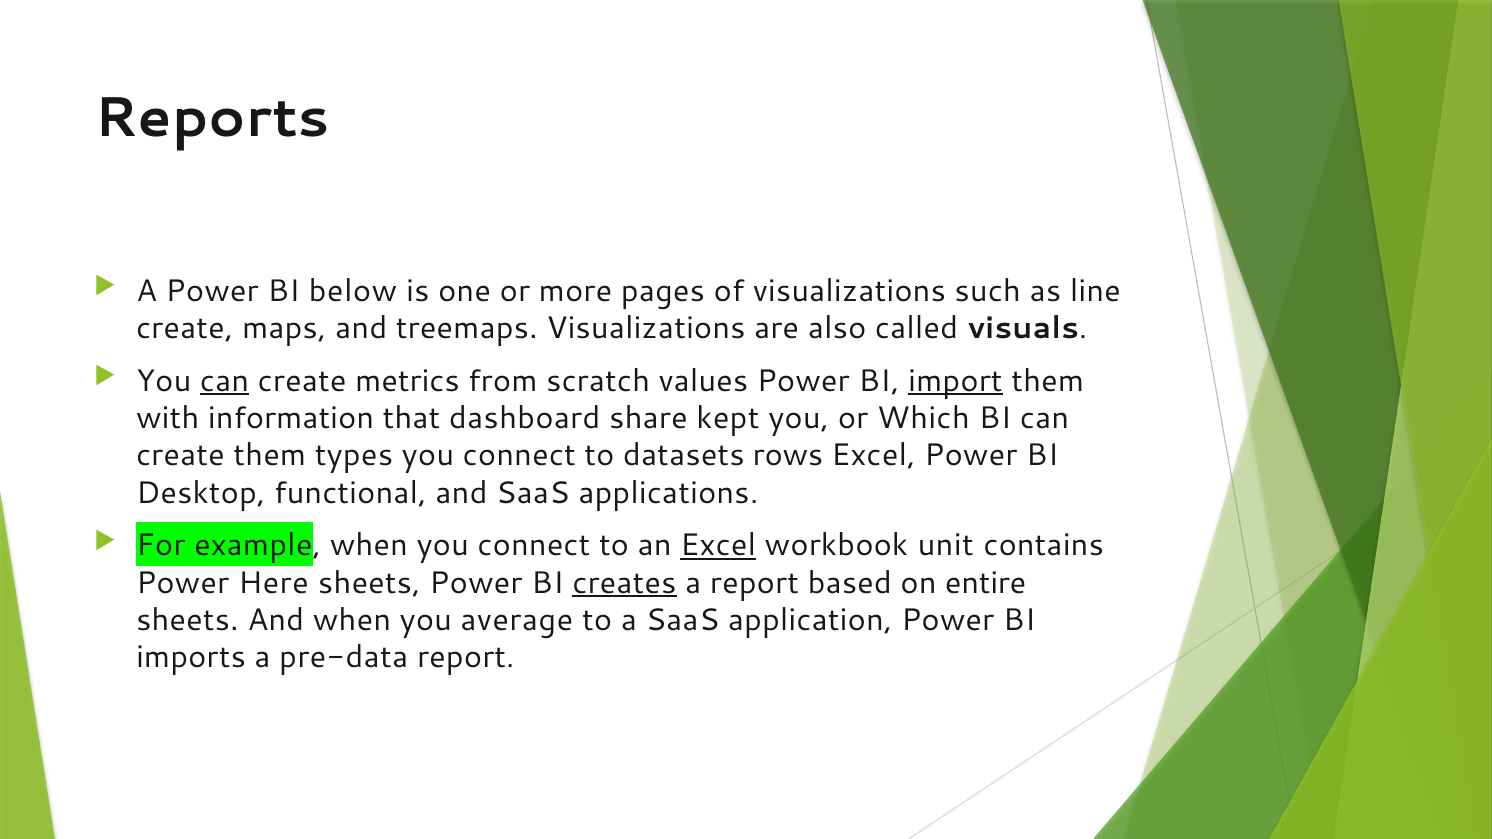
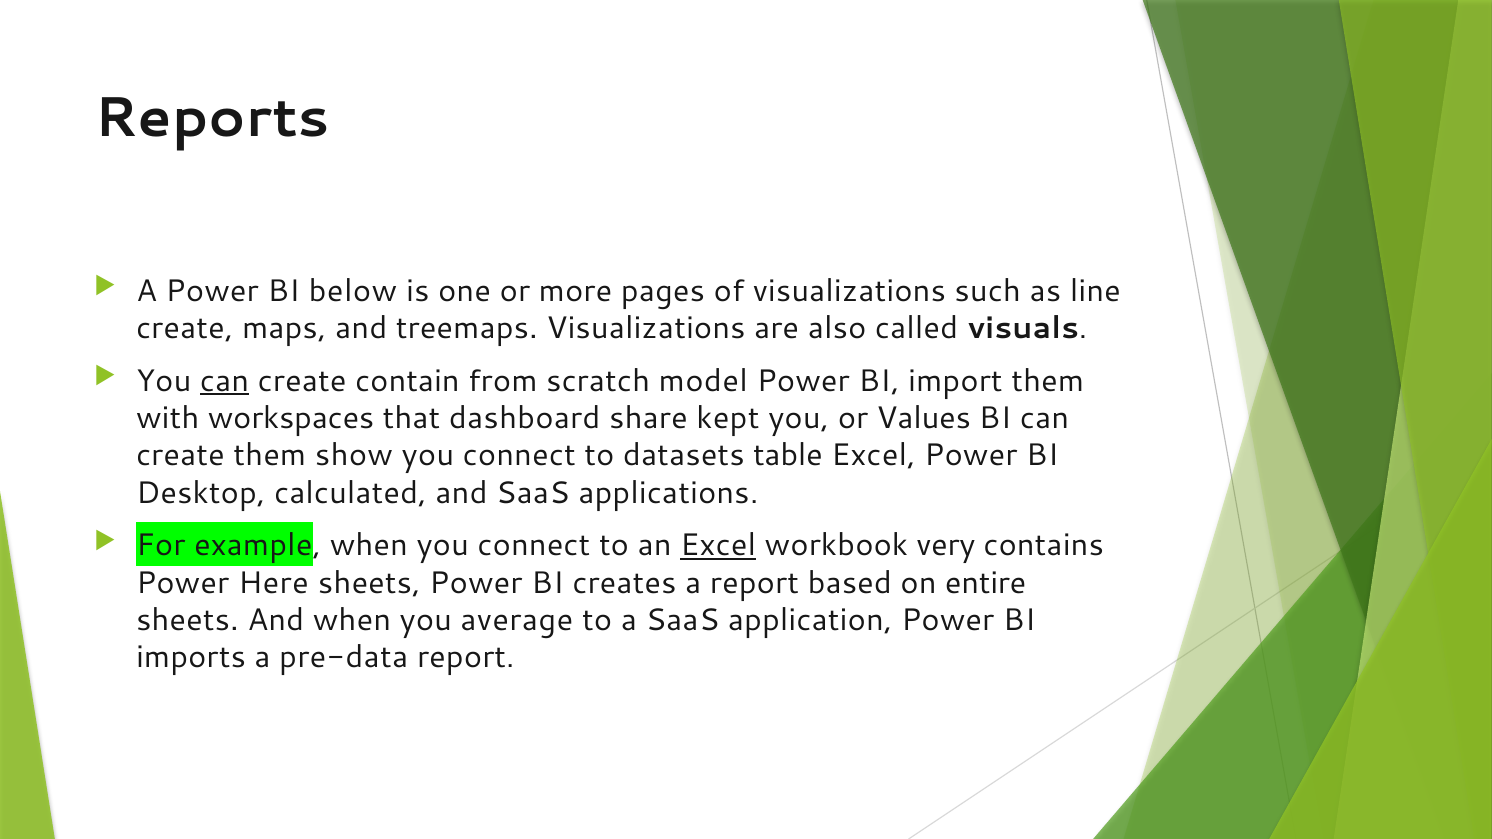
metrics: metrics -> contain
values: values -> model
import underline: present -> none
information: information -> workspaces
Which: Which -> Values
types: types -> show
rows: rows -> table
functional: functional -> calculated
unit: unit -> very
creates underline: present -> none
